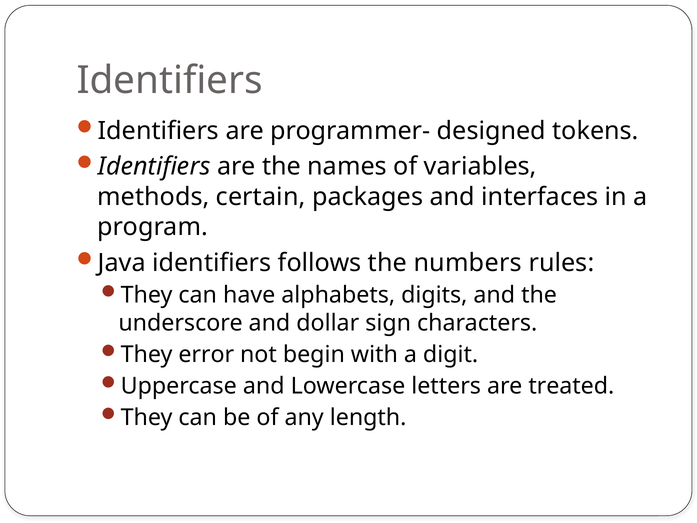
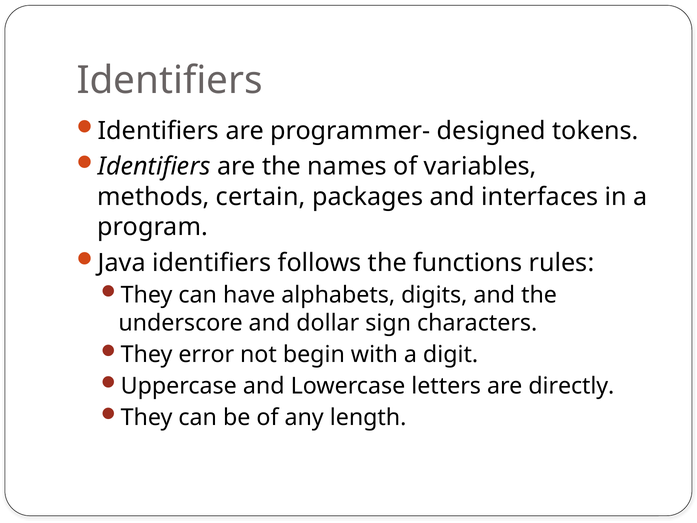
numbers: numbers -> functions
treated: treated -> directly
